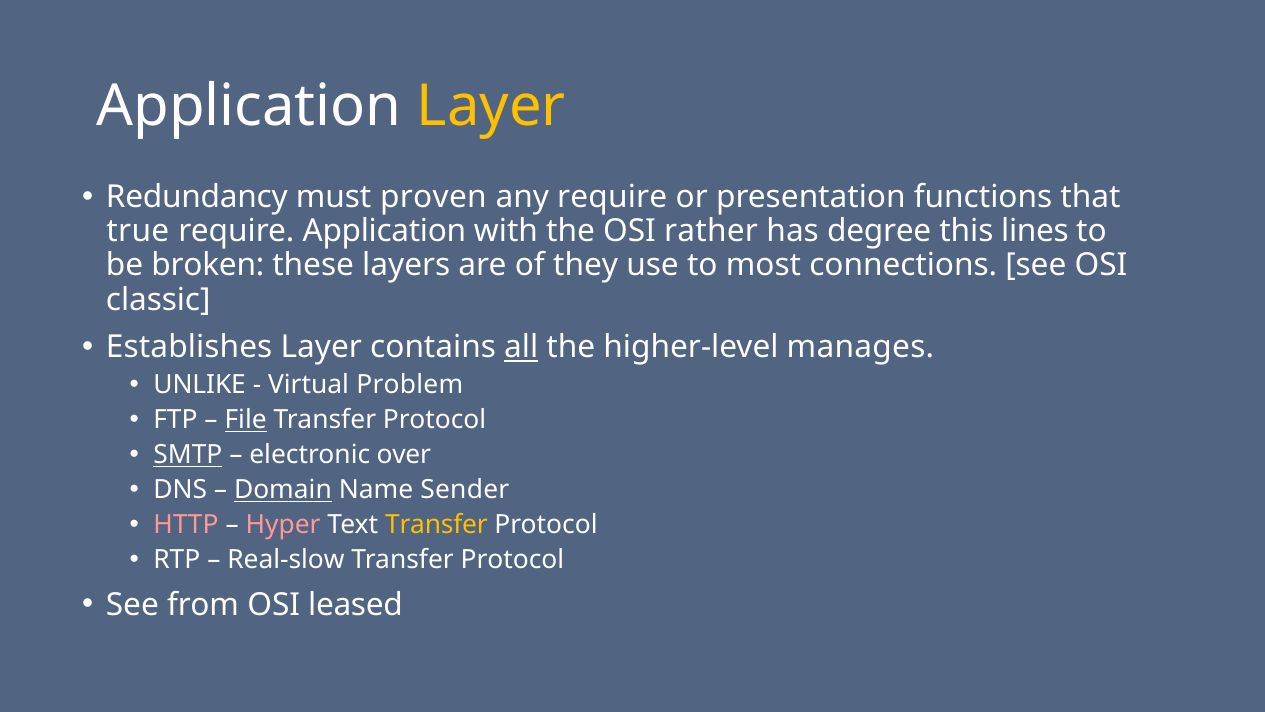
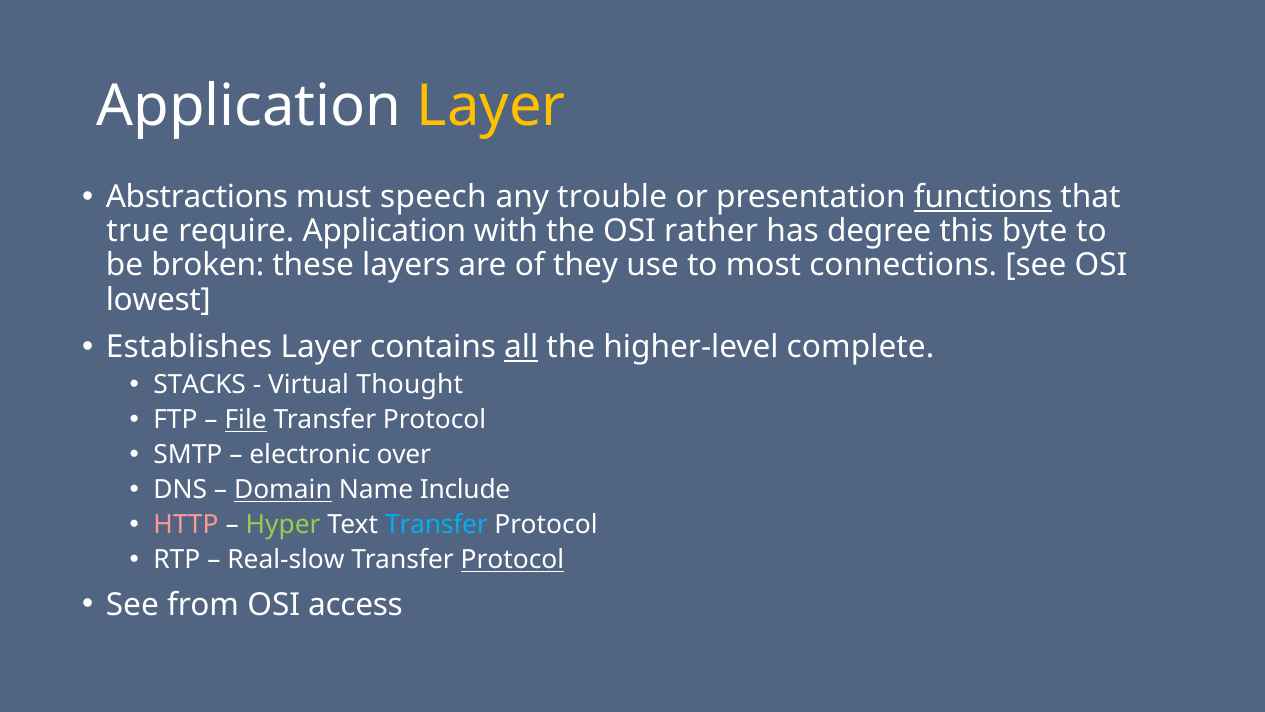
Redundancy: Redundancy -> Abstractions
proven: proven -> speech
any require: require -> trouble
functions underline: none -> present
lines: lines -> byte
classic: classic -> lowest
manages: manages -> complete
UNLIKE: UNLIKE -> STACKS
Problem: Problem -> Thought
SMTP underline: present -> none
Sender: Sender -> Include
Hyper colour: pink -> light green
Transfer at (436, 525) colour: yellow -> light blue
Protocol at (512, 560) underline: none -> present
leased: leased -> access
